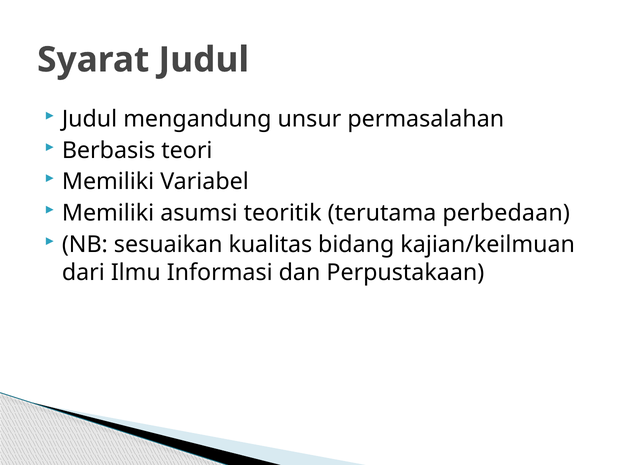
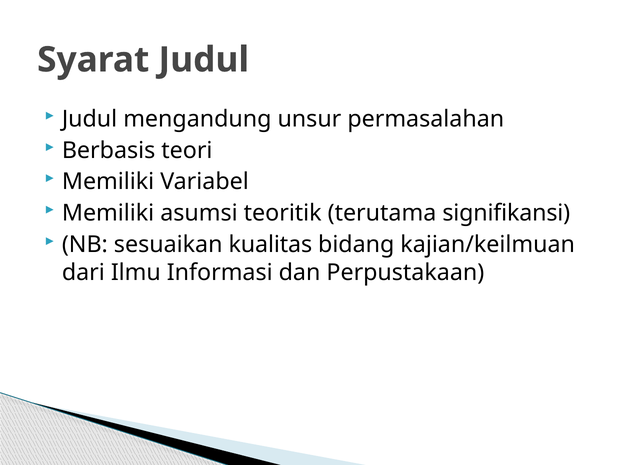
perbedaan: perbedaan -> signifikansi
